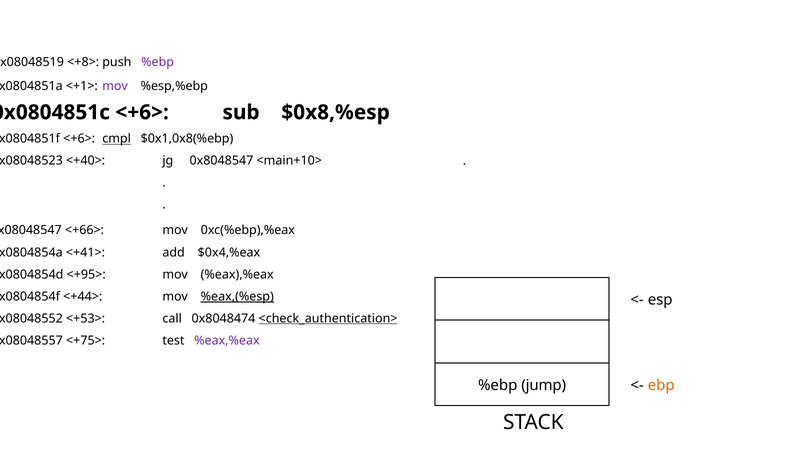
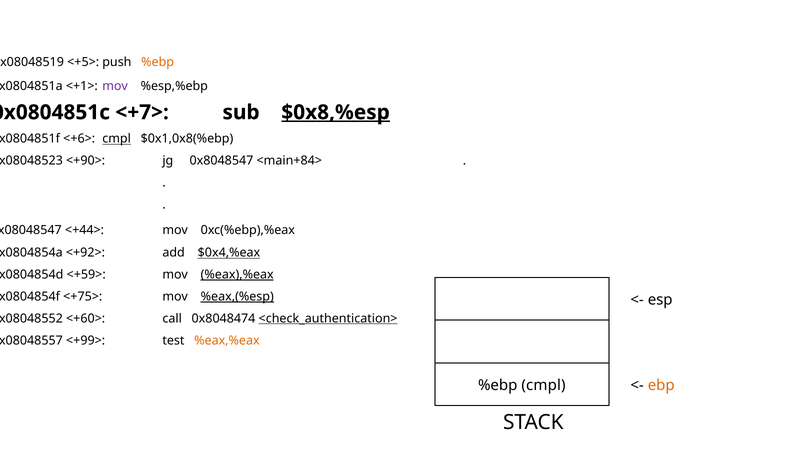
<+8>: <+8> -> <+5>
%ebp at (158, 62) colour: purple -> orange
<+6> at (142, 112): <+6> -> <+7>
$0x8,%esp underline: none -> present
<+40>: <+40> -> <+90>
<main+10>: <main+10> -> <main+84>
<+66>: <+66> -> <+44>
<+41>: <+41> -> <+92>
$0x4,%eax underline: none -> present
<+95>: <+95> -> <+59>
%eax),%eax underline: none -> present
<+44>: <+44> -> <+75>
<+53>: <+53> -> <+60>
<+75>: <+75> -> <+99>
%eax,%eax colour: purple -> orange
%ebp jump: jump -> cmpl
